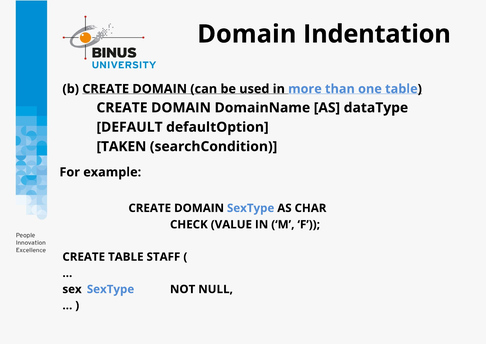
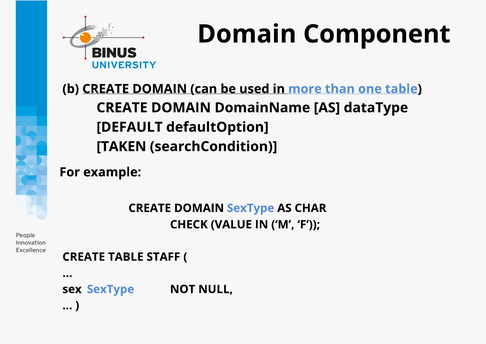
Indentation: Indentation -> Component
